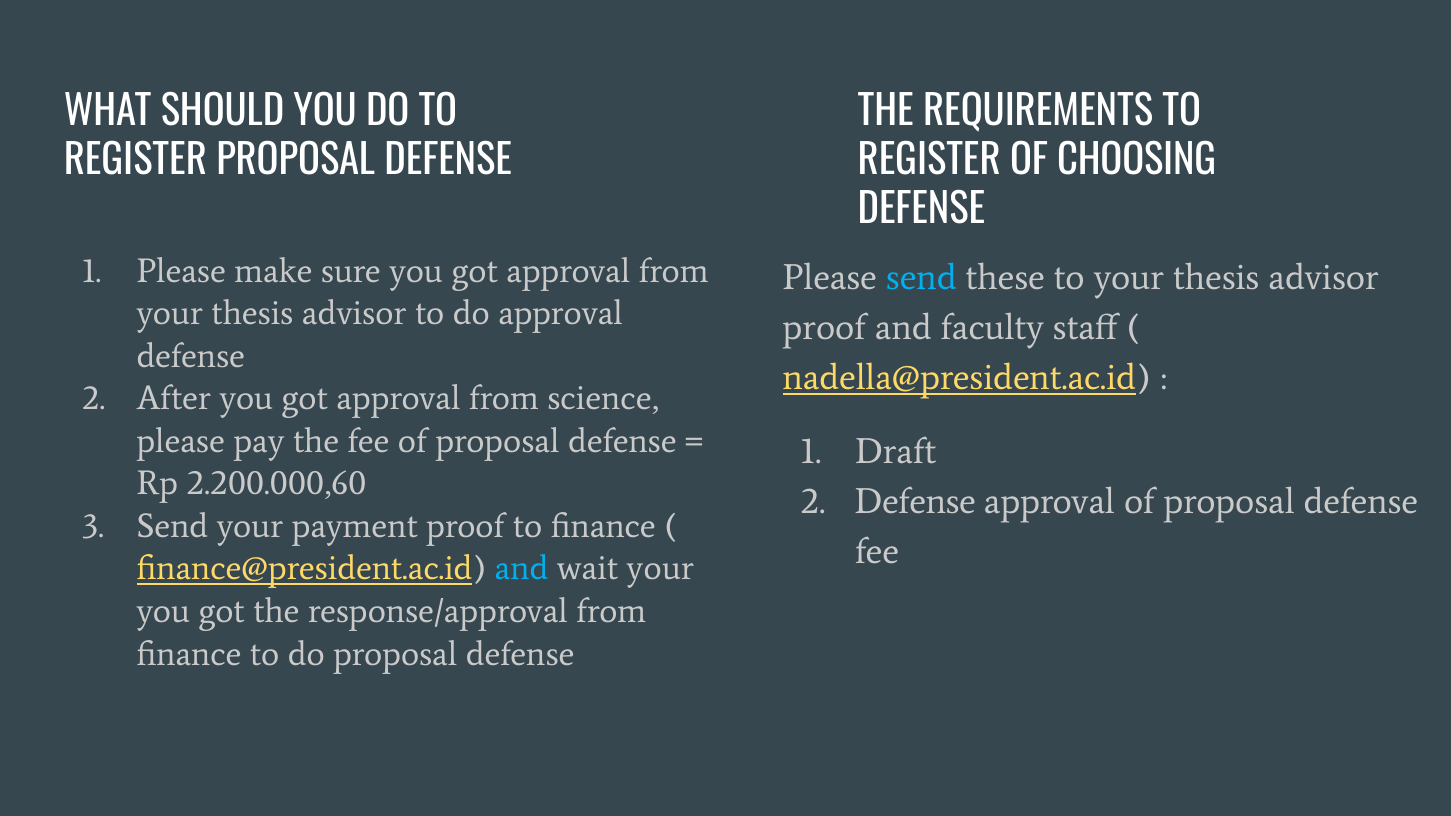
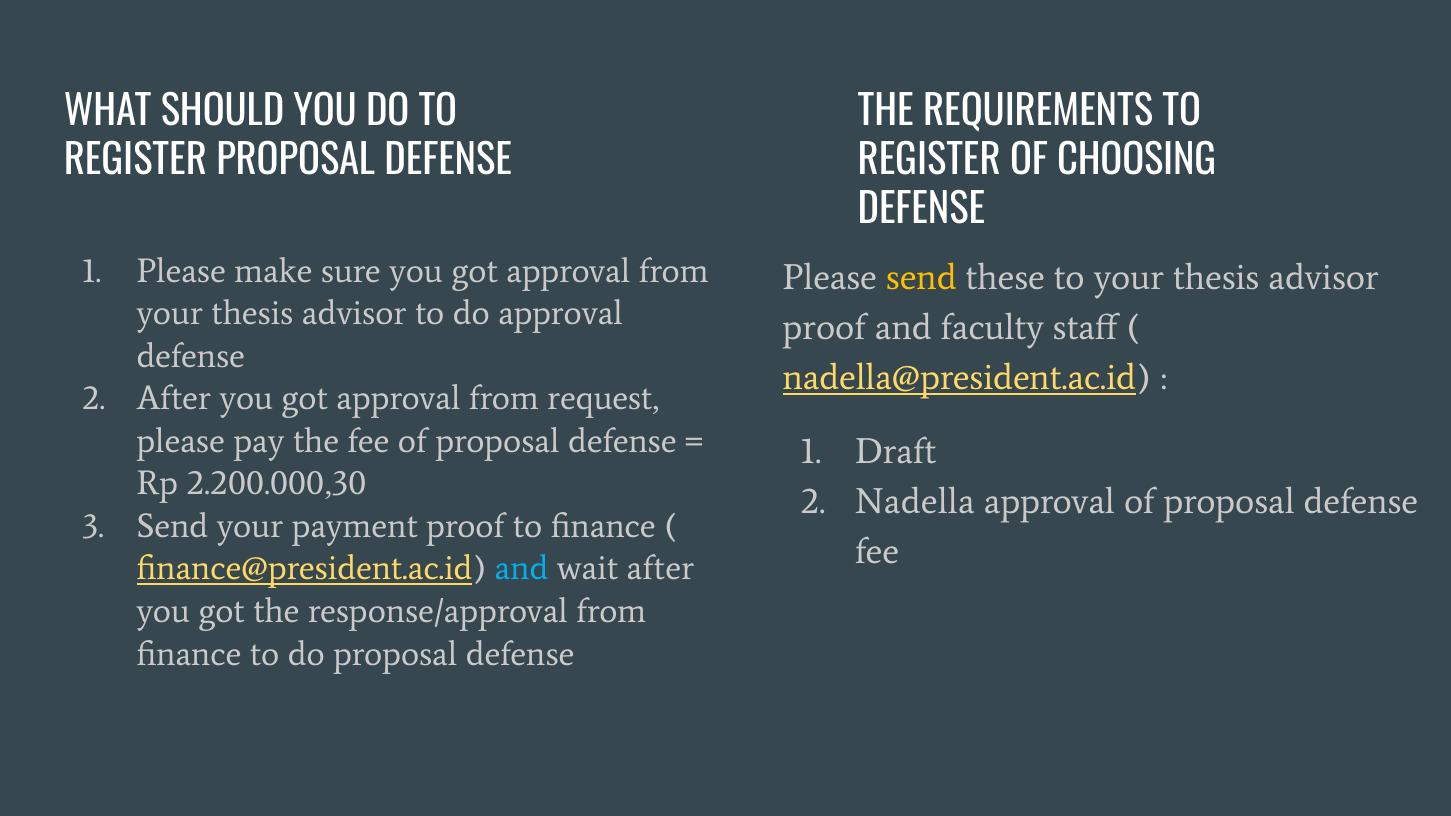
send at (921, 277) colour: light blue -> yellow
science: science -> request
2.200.000,60: 2.200.000,60 -> 2.200.000,30
Defense at (915, 502): Defense -> Nadella
wait your: your -> after
